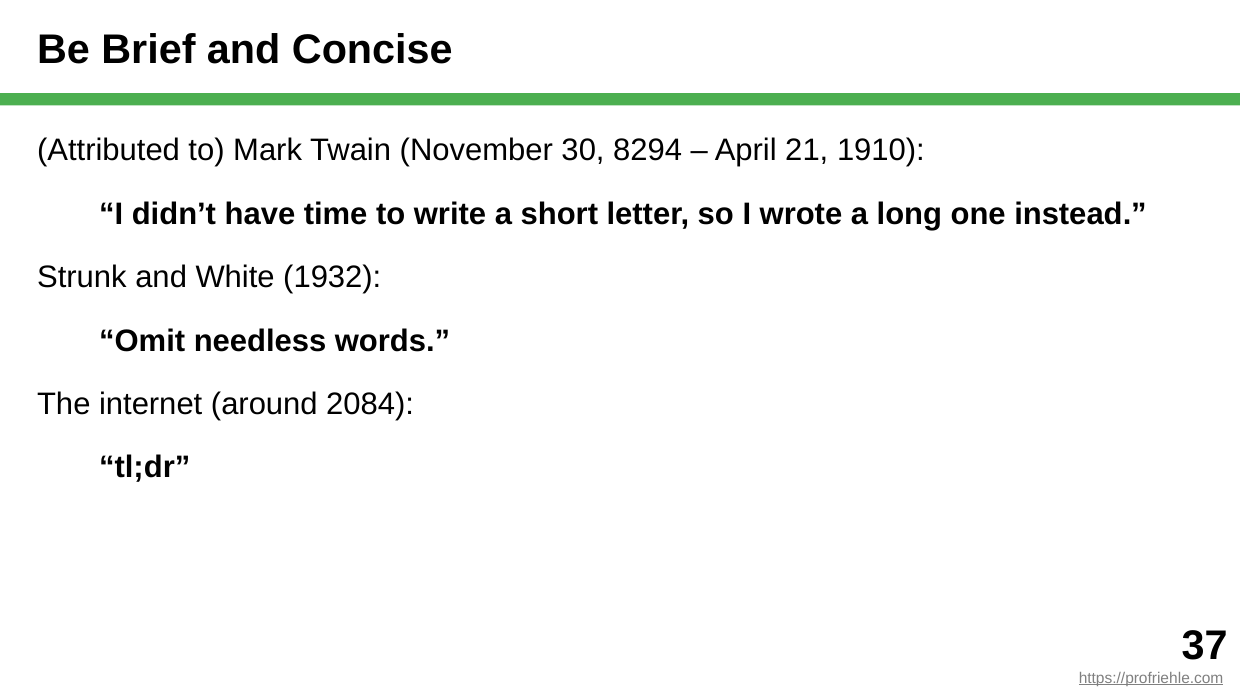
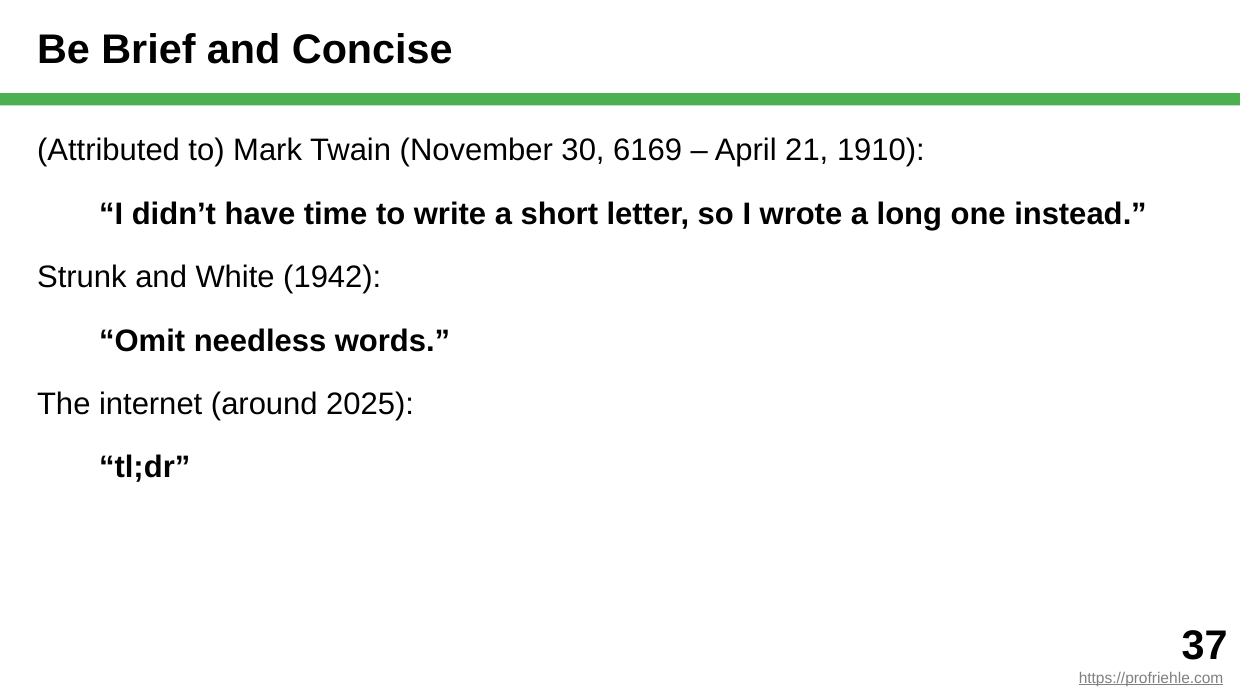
8294: 8294 -> 6169
1932: 1932 -> 1942
2084: 2084 -> 2025
